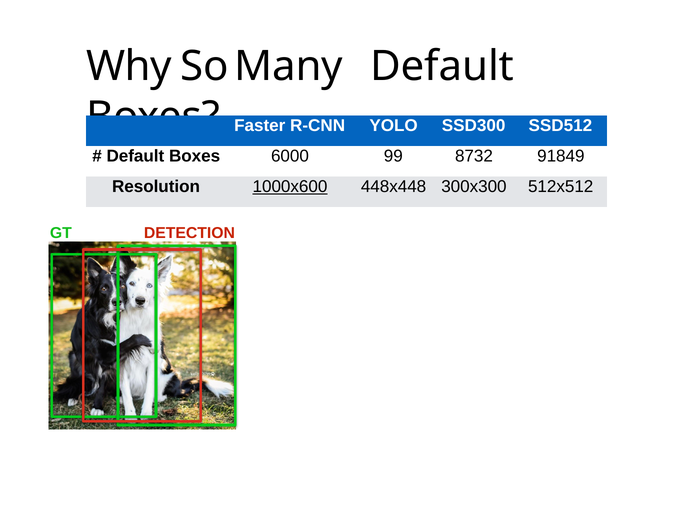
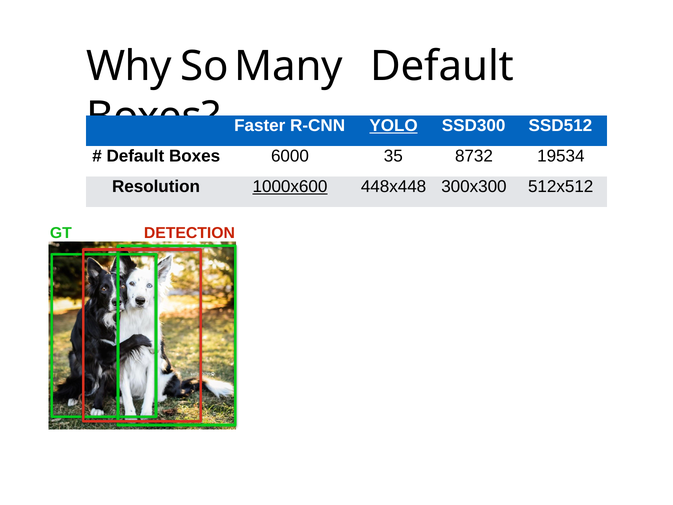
YOLO underline: none -> present
99: 99 -> 35
91849: 91849 -> 19534
